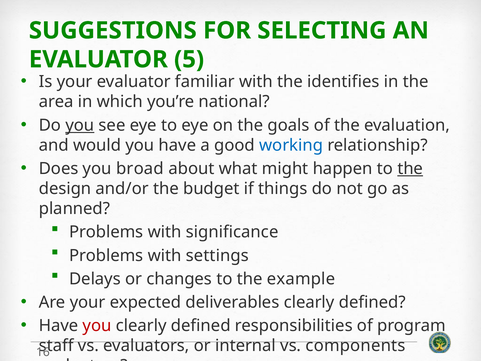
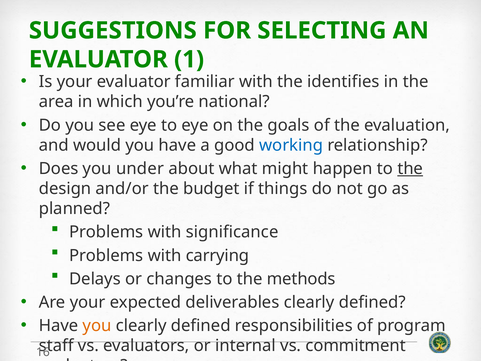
5: 5 -> 1
you at (80, 125) underline: present -> none
broad: broad -> under
settings: settings -> carrying
example: example -> methods
you at (97, 325) colour: red -> orange
components: components -> commitment
